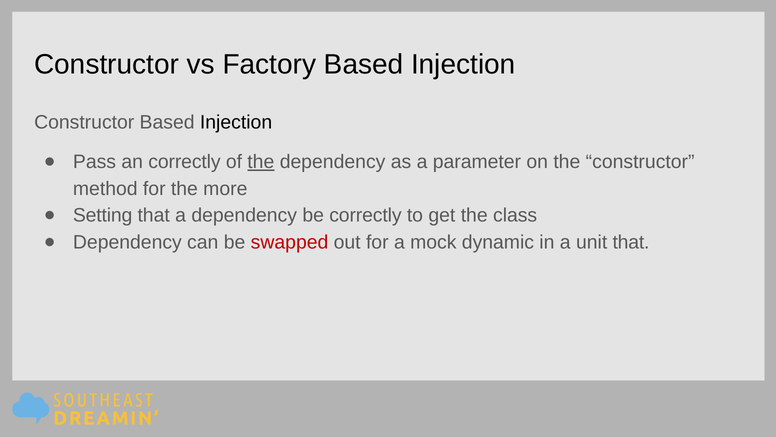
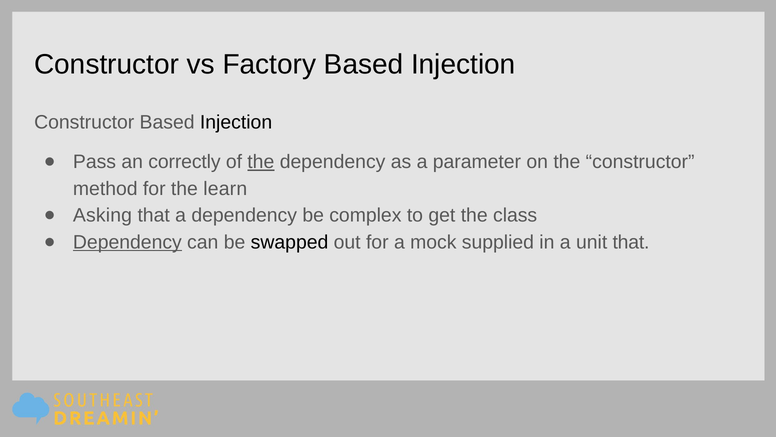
more: more -> learn
Setting: Setting -> Asking
be correctly: correctly -> complex
Dependency at (127, 242) underline: none -> present
swapped colour: red -> black
dynamic: dynamic -> supplied
